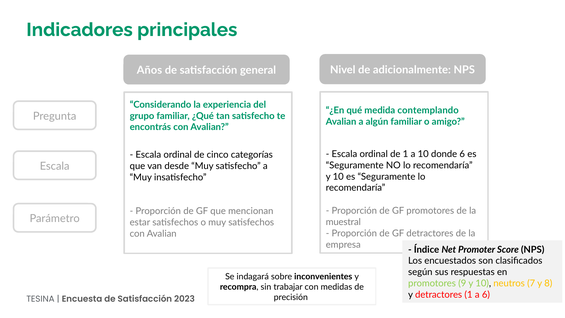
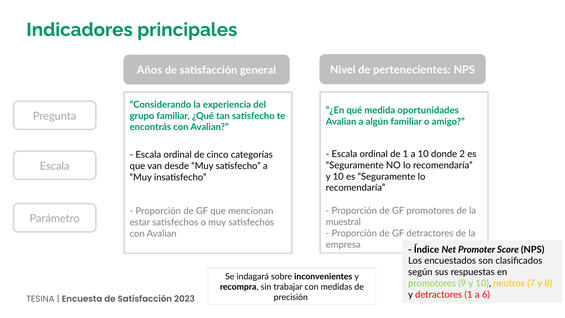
adicionalmente: adicionalmente -> pertenecientes
contemplando: contemplando -> oportunidades
donde 6: 6 -> 2
